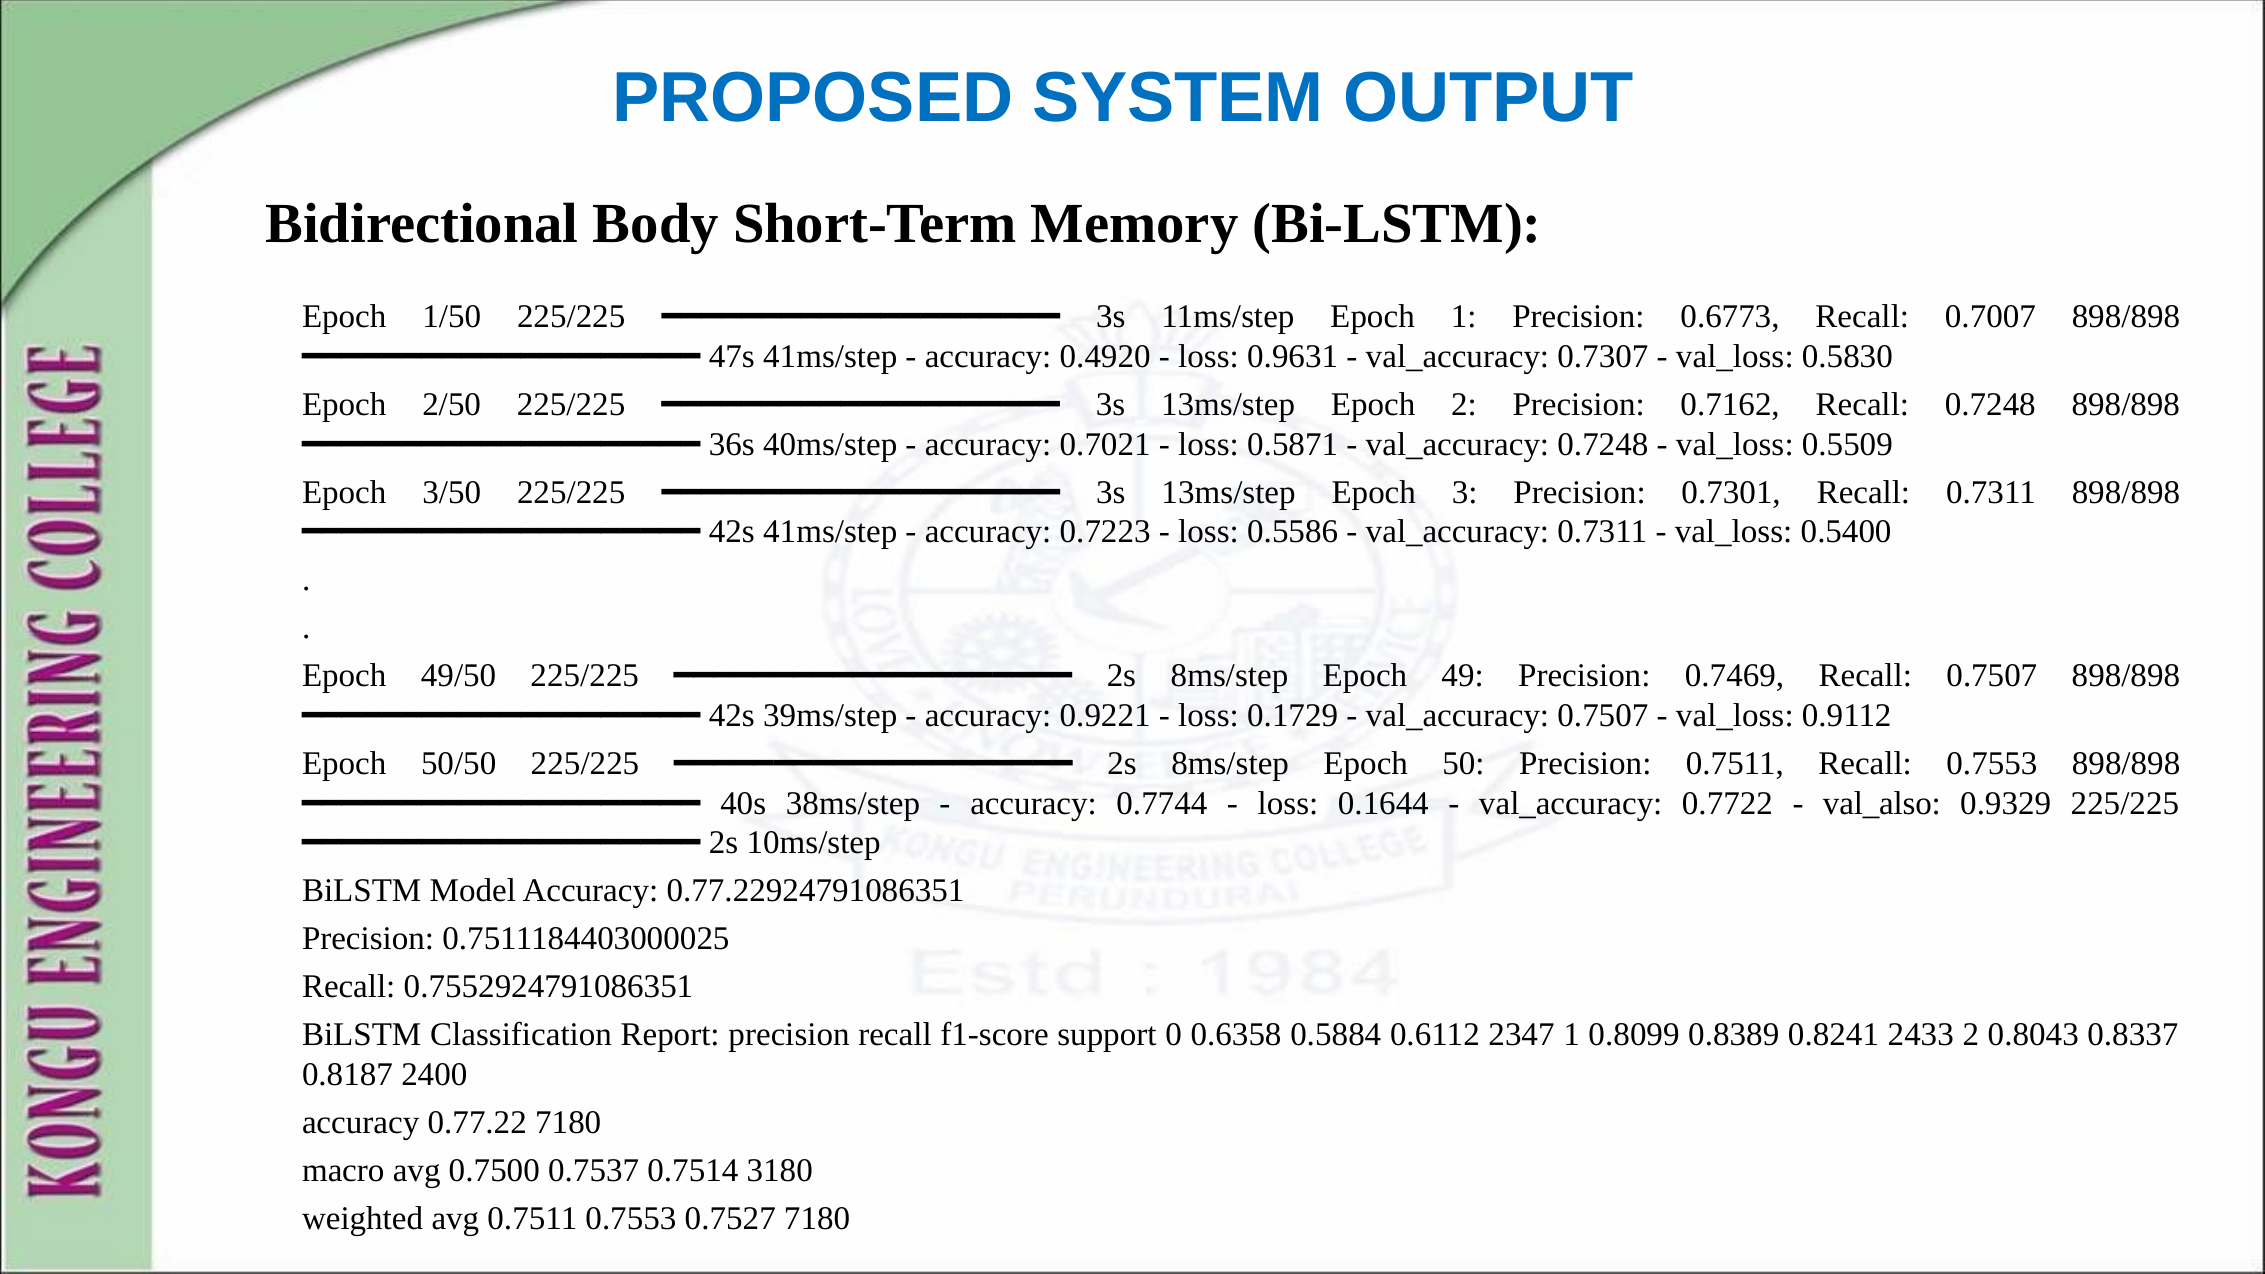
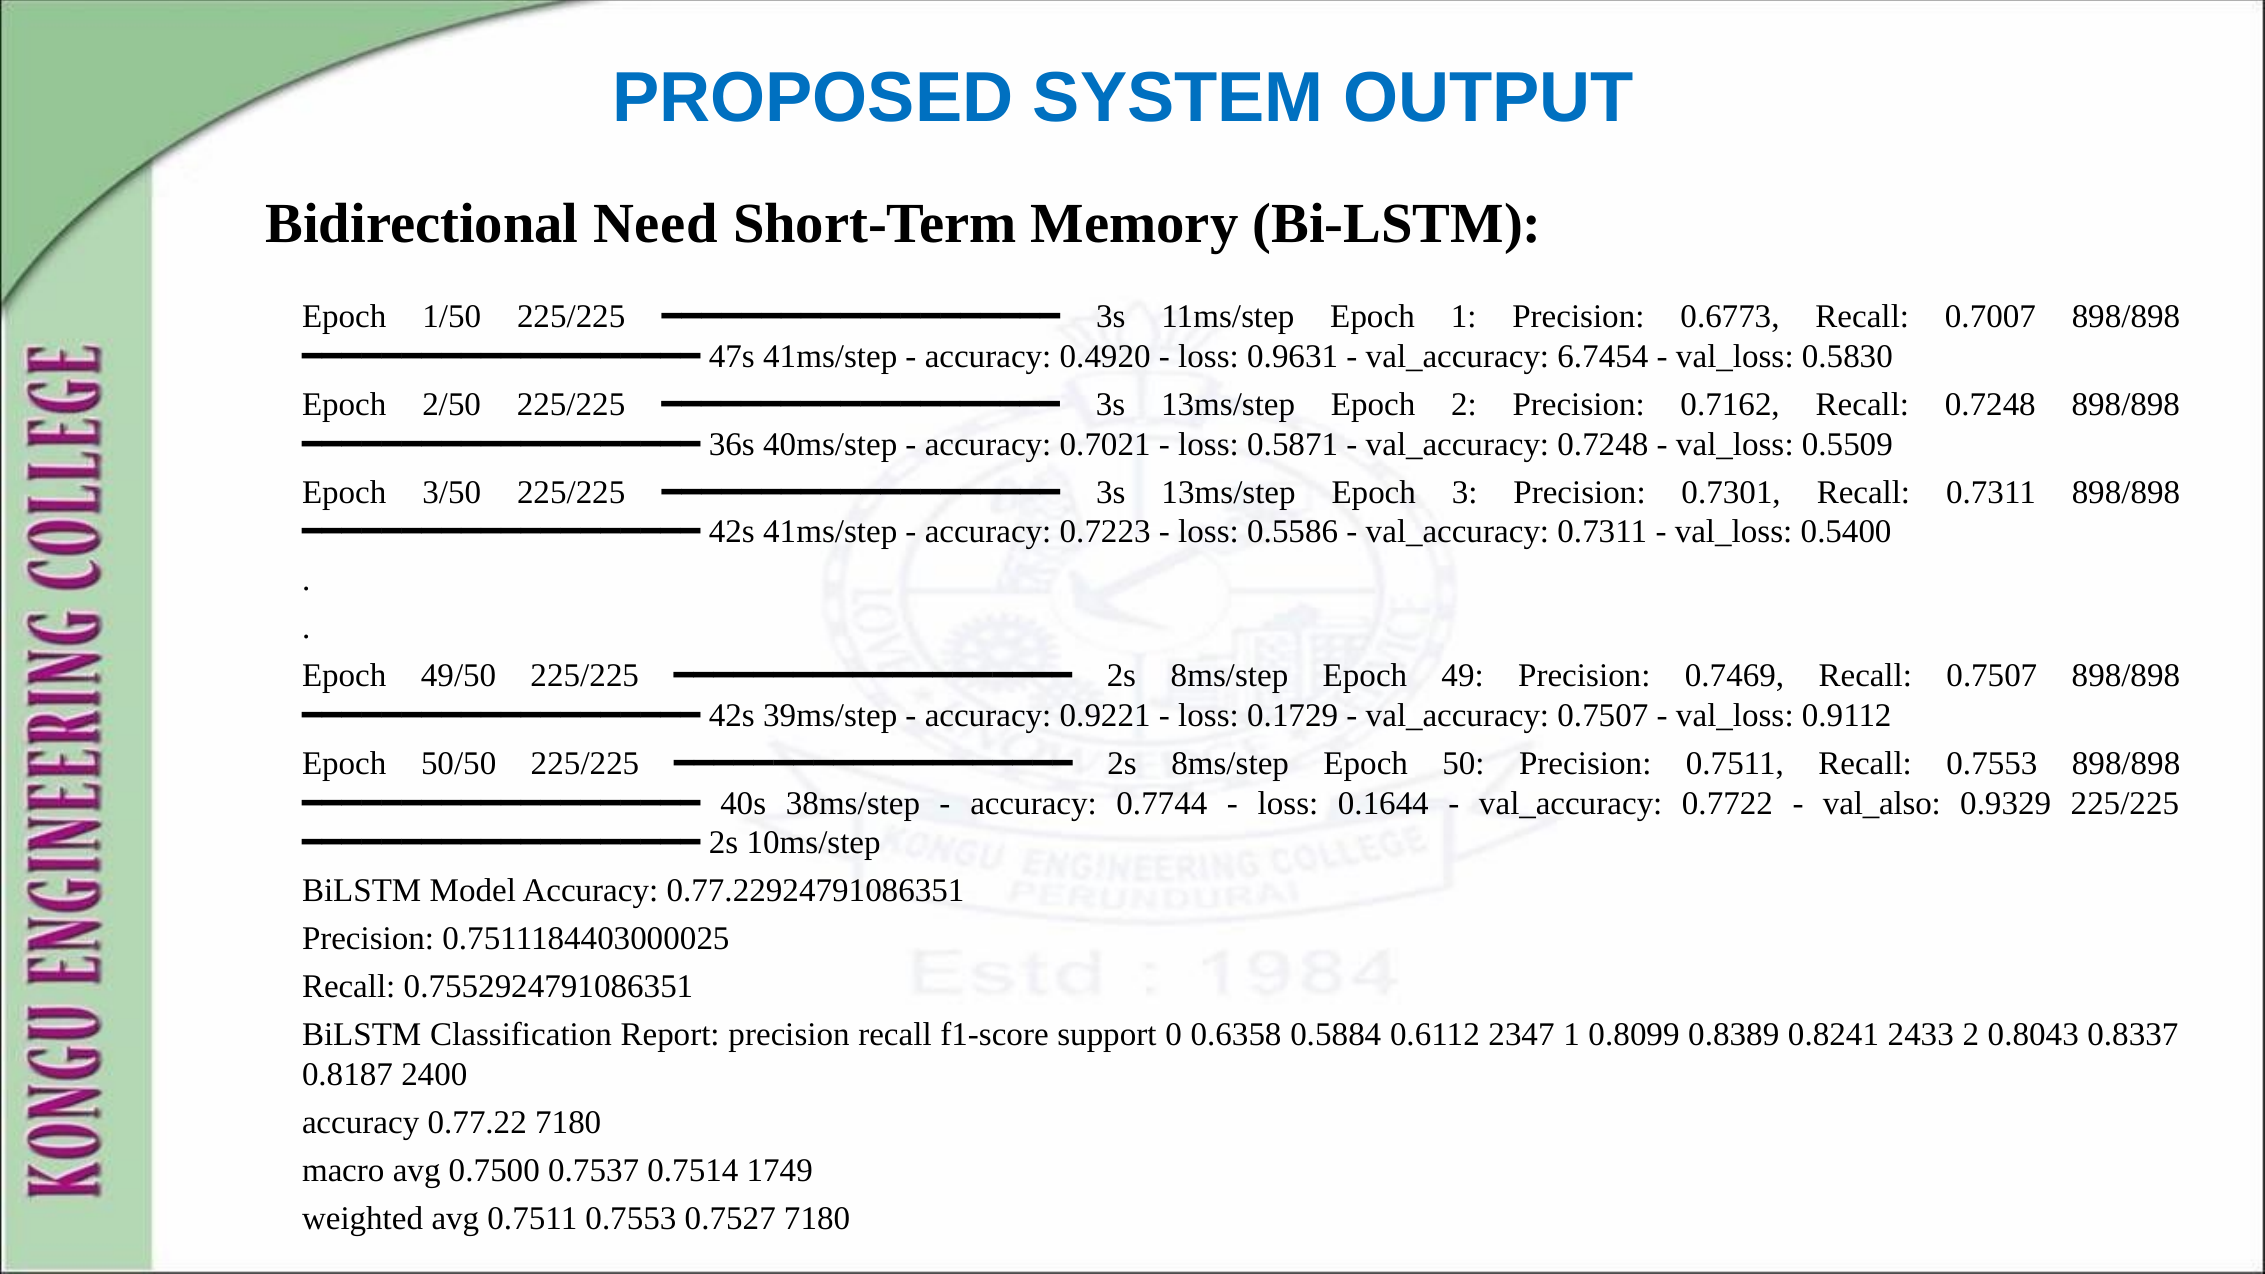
Body: Body -> Need
0.7307: 0.7307 -> 6.7454
3180: 3180 -> 1749
